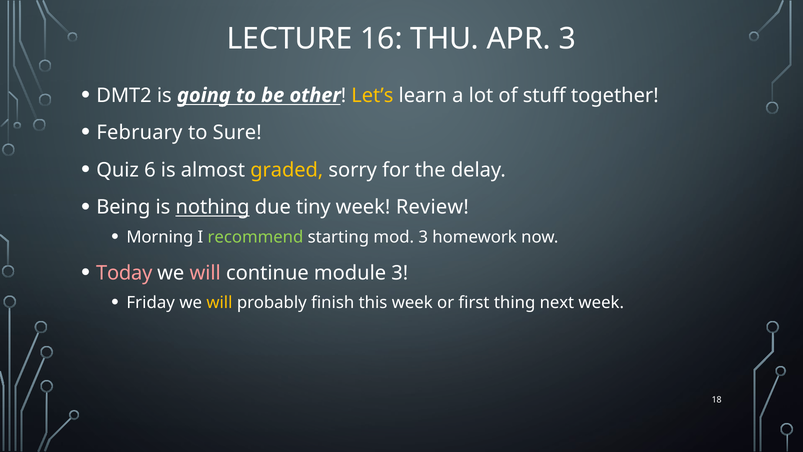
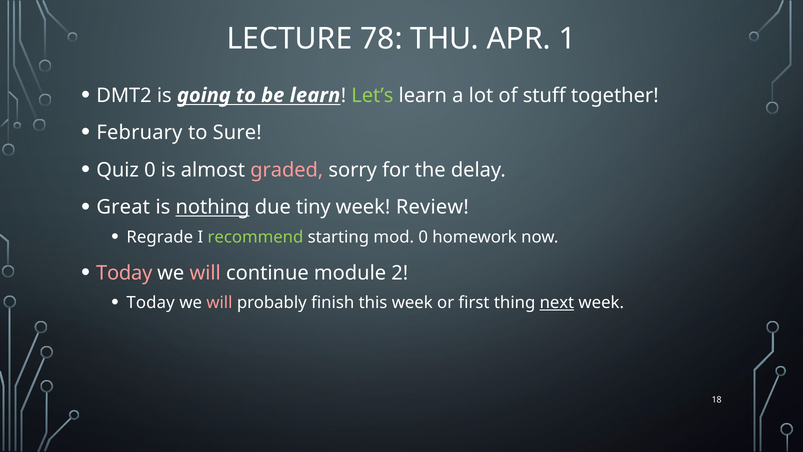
16: 16 -> 78
APR 3: 3 -> 1
be other: other -> learn
Let’s colour: yellow -> light green
Quiz 6: 6 -> 0
graded colour: yellow -> pink
Being: Being -> Great
Morning: Morning -> Regrade
mod 3: 3 -> 0
module 3: 3 -> 2
Friday at (151, 303): Friday -> Today
will at (219, 303) colour: yellow -> pink
next underline: none -> present
